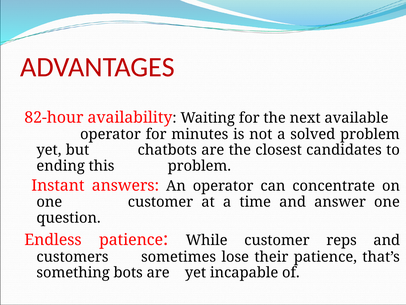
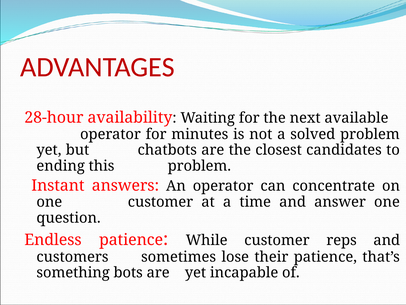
82-hour: 82-hour -> 28-hour
